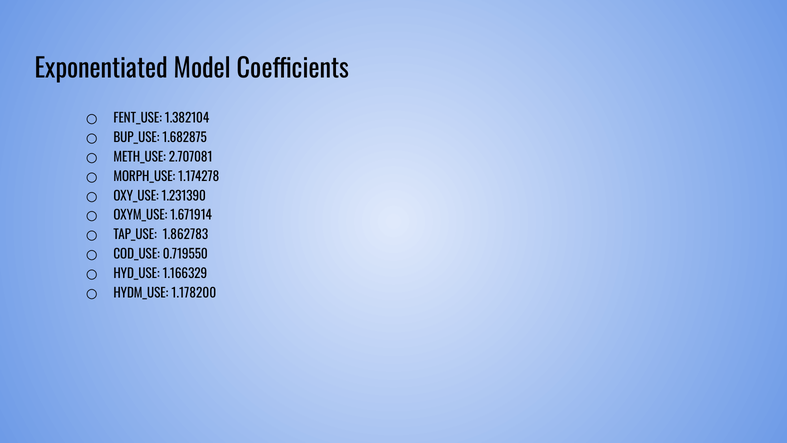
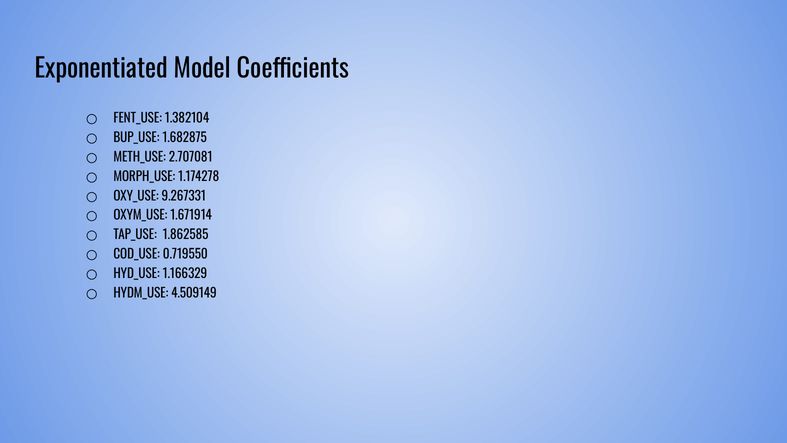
1.231390: 1.231390 -> 9.267331
1.862783: 1.862783 -> 1.862585
1.178200: 1.178200 -> 4.509149
